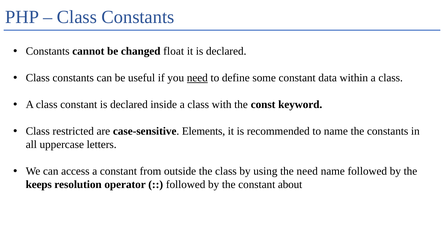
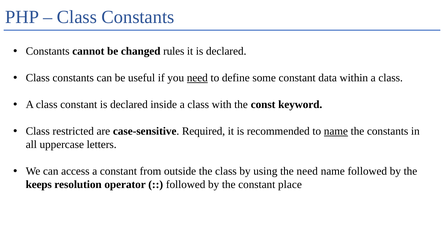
float: float -> rules
Elements: Elements -> Required
name at (336, 131) underline: none -> present
about: about -> place
